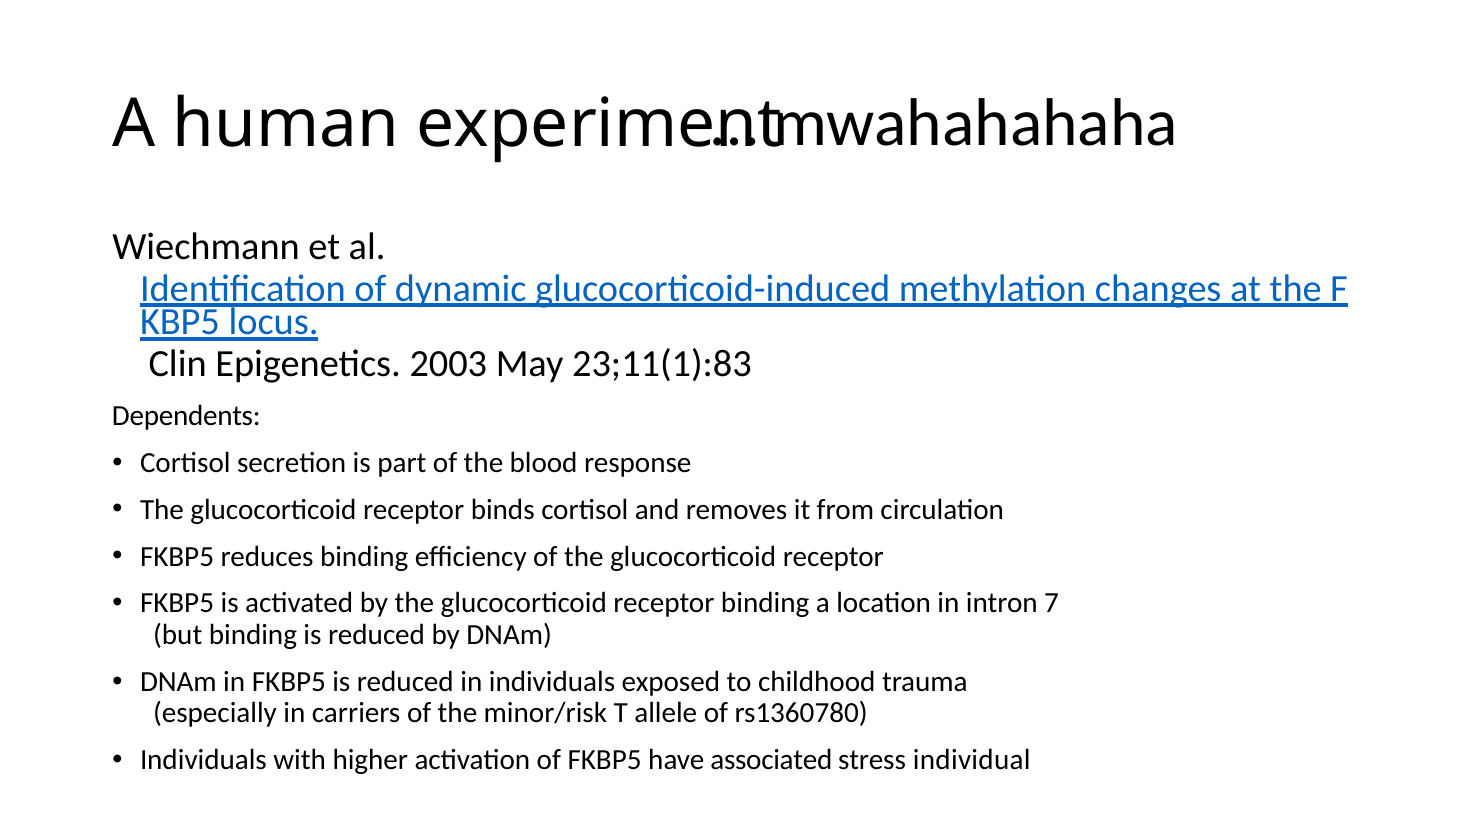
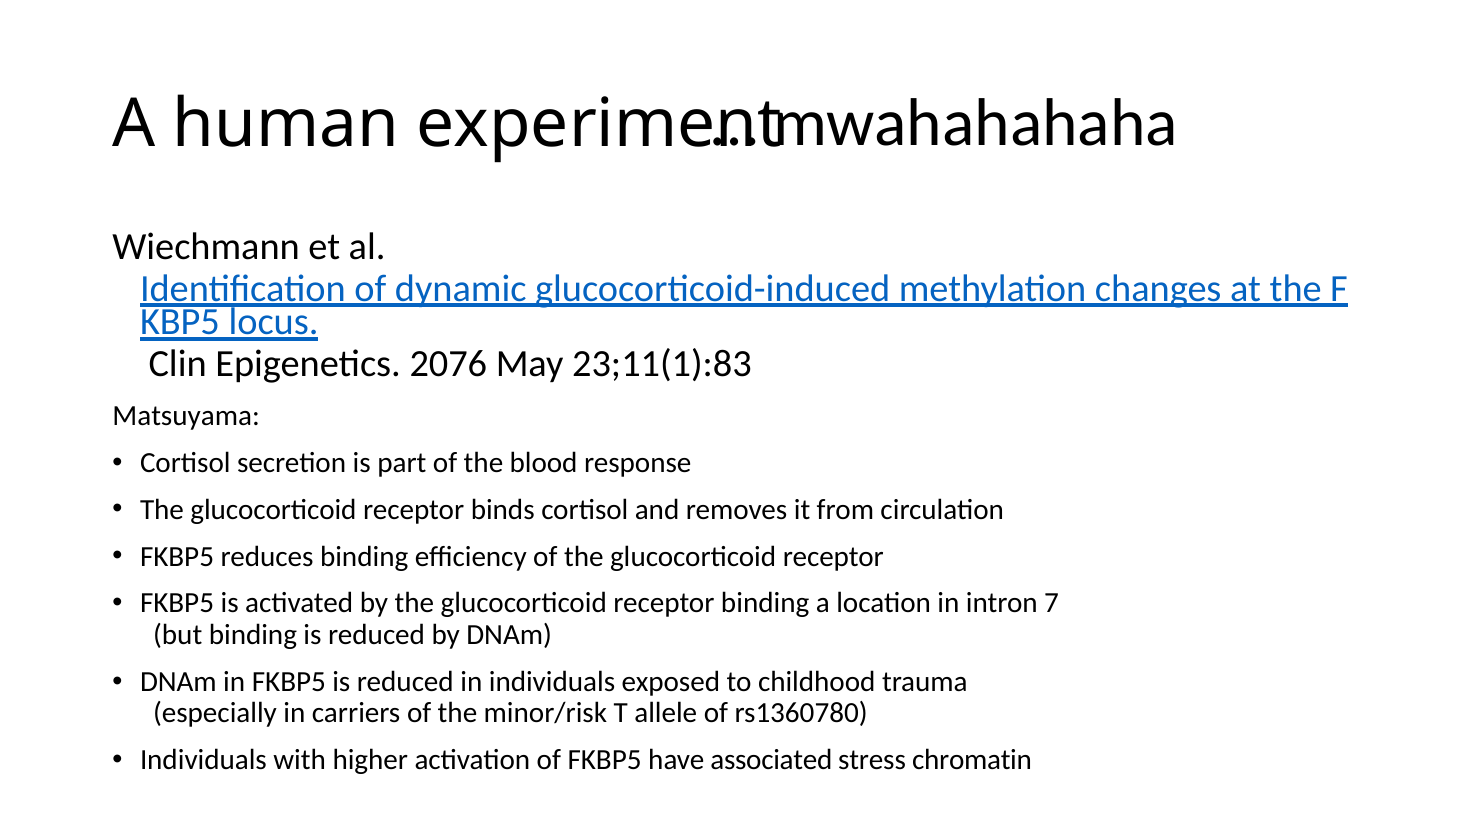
2003: 2003 -> 2076
Dependents: Dependents -> Matsuyama
individual: individual -> chromatin
